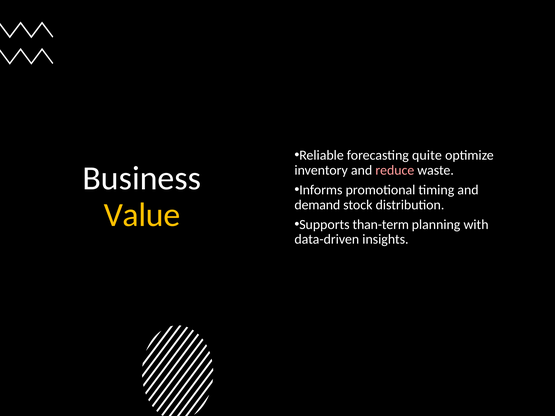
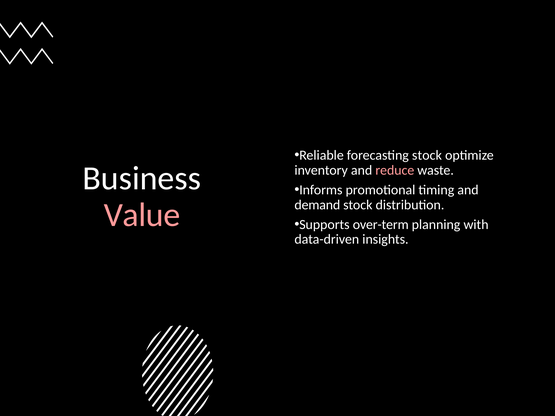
forecasting quite: quite -> stock
Value colour: yellow -> pink
than-term: than-term -> over-term
